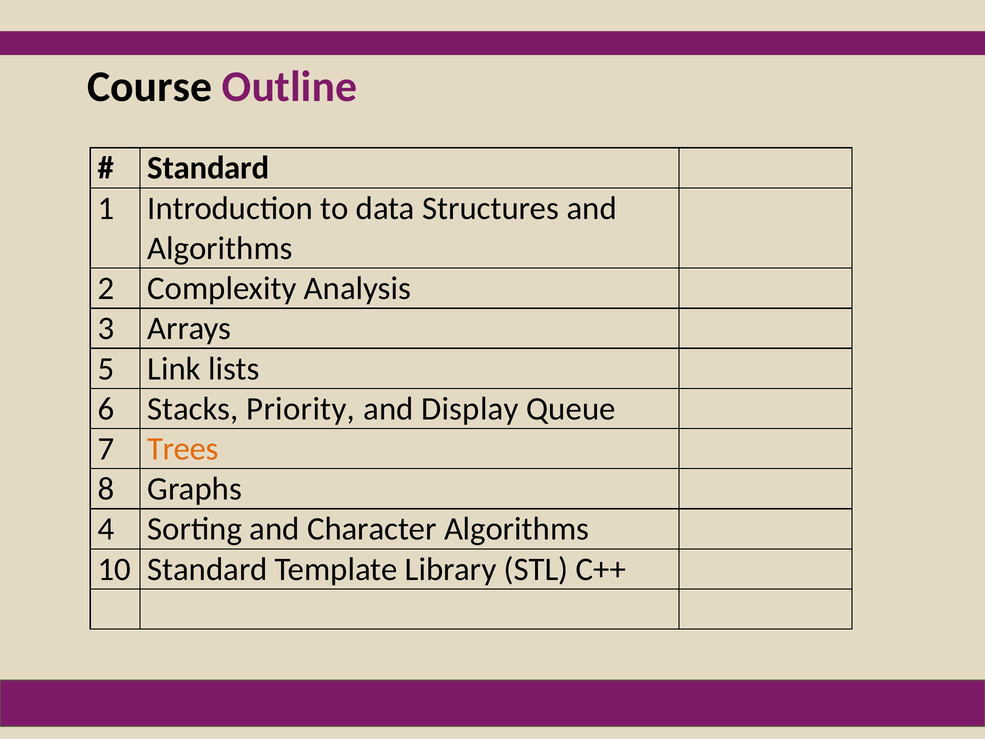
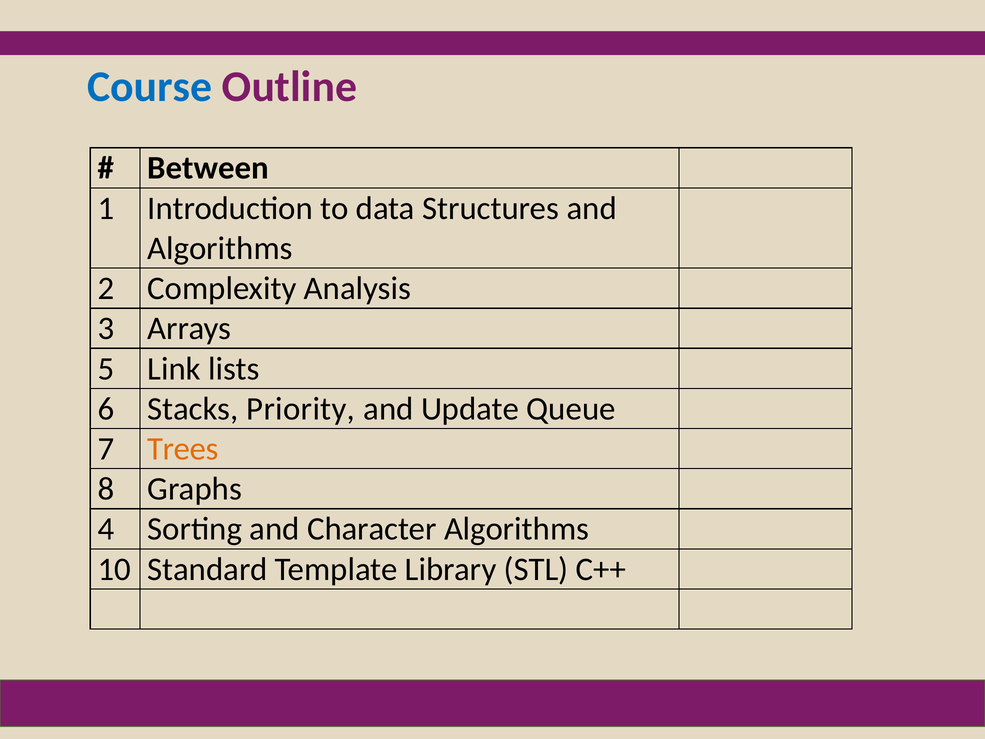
Course colour: black -> blue
Standard at (208, 168): Standard -> Between
Display: Display -> Update
